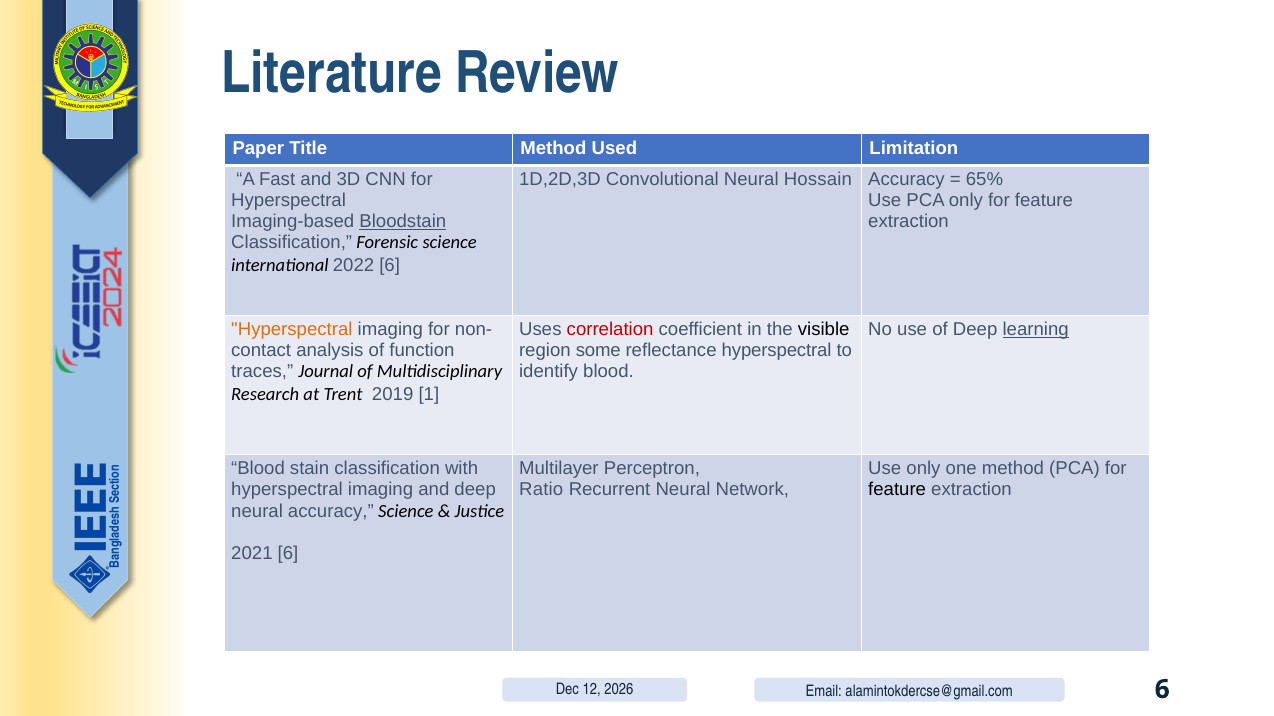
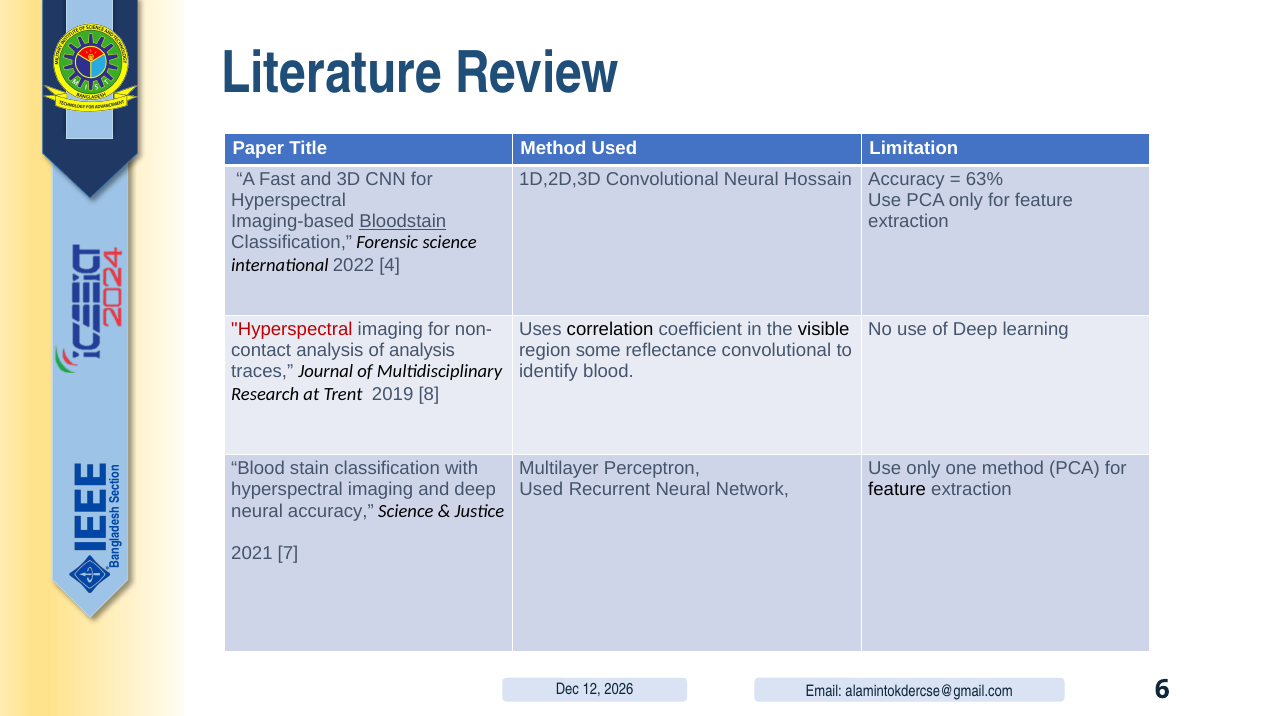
65%: 65% -> 63%
2022 6: 6 -> 4
Hyperspectral at (292, 330) colour: orange -> red
correlation colour: red -> black
learning underline: present -> none
of function: function -> analysis
reflectance hyperspectral: hyperspectral -> convolutional
1: 1 -> 8
Ratio at (541, 490): Ratio -> Used
2021 6: 6 -> 7
